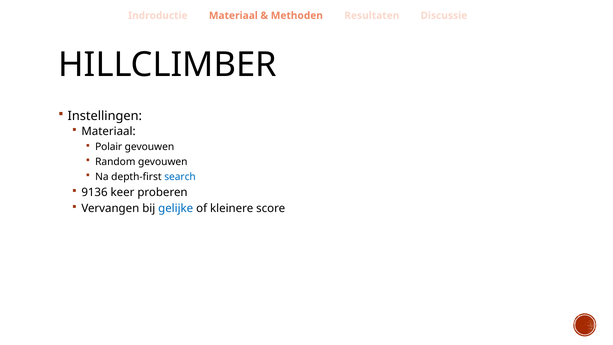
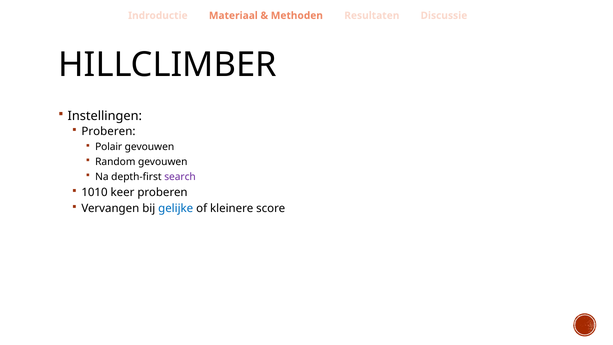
Materiaal at (108, 131): Materiaal -> Proberen
search colour: blue -> purple
9136: 9136 -> 1010
